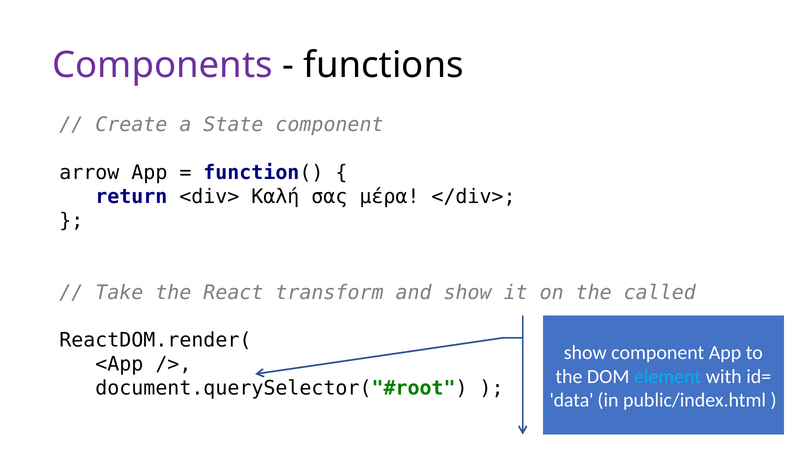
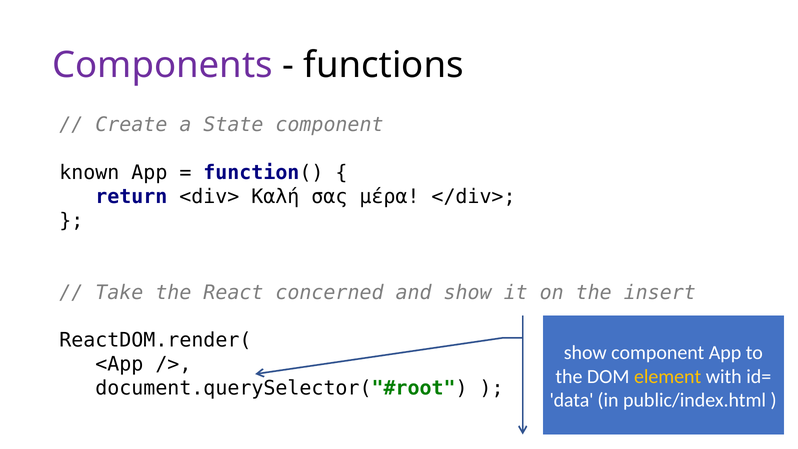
arrow: arrow -> known
transform: transform -> concerned
called: called -> insert
element colour: light blue -> yellow
